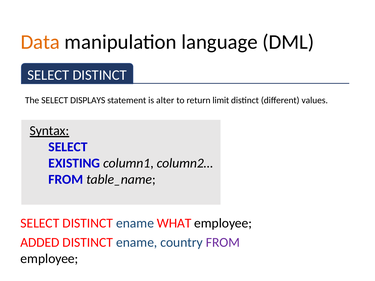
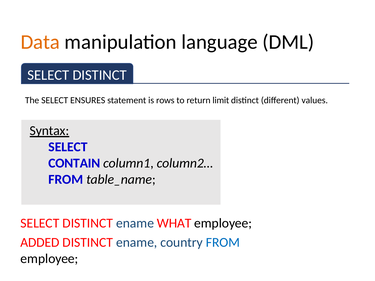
DISPLAYS: DISPLAYS -> ENSURES
alter: alter -> rows
EXISTING: EXISTING -> CONTAIN
FROM at (223, 243) colour: purple -> blue
